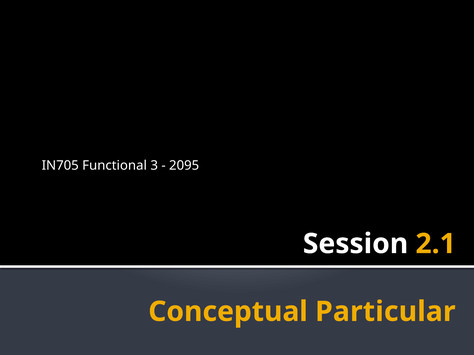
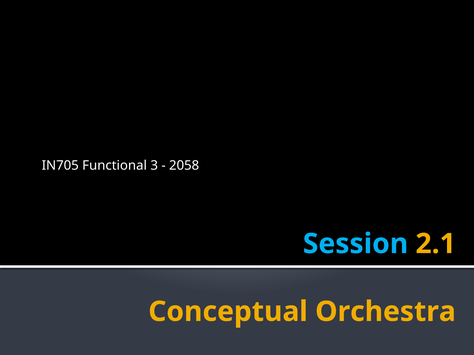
2095: 2095 -> 2058
Session colour: white -> light blue
Particular: Particular -> Orchestra
